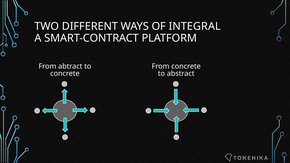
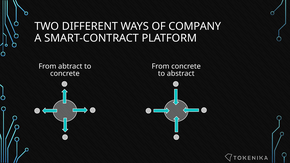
INTEGRAL: INTEGRAL -> COMPANY
